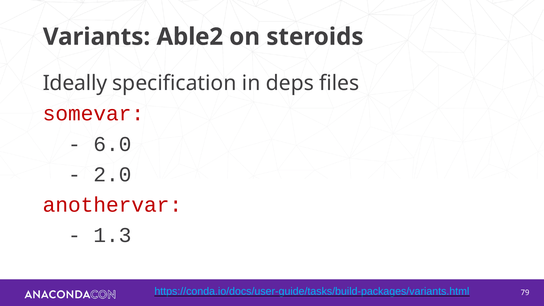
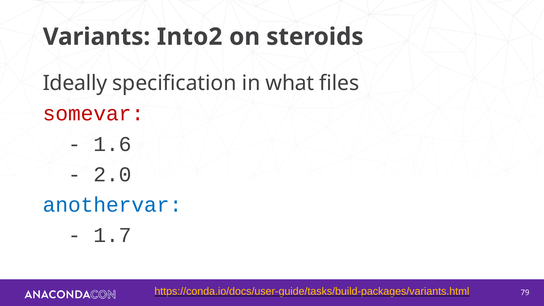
Able2: Able2 -> Into2
deps: deps -> what
6.0: 6.0 -> 1.6
anothervar colour: red -> blue
1.3: 1.3 -> 1.7
https://conda.io/docs/user-guide/tasks/build-packages/variants.html colour: light blue -> yellow
